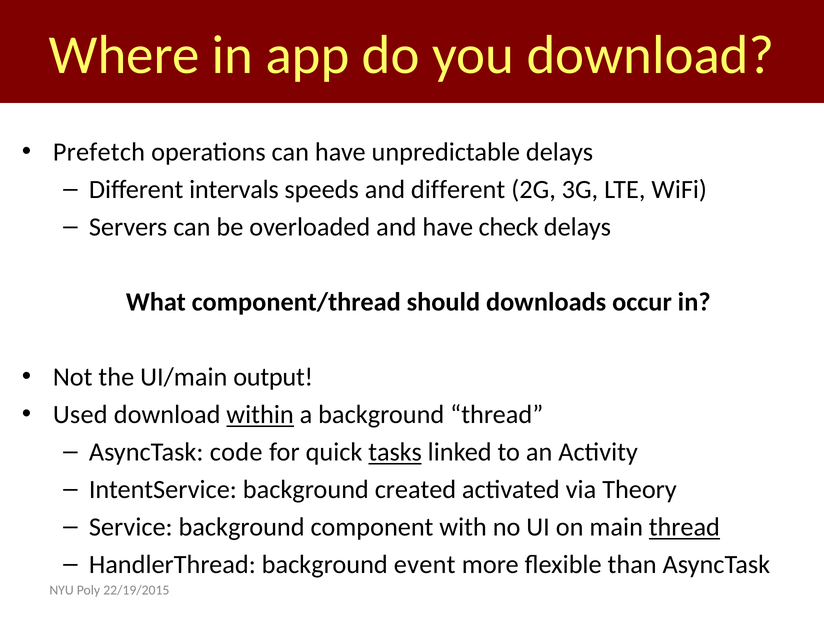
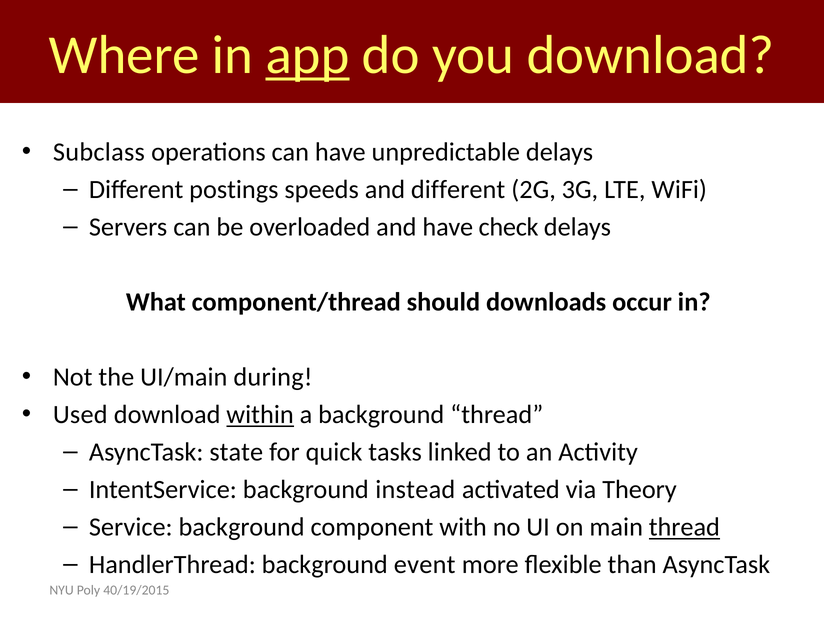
app underline: none -> present
Prefetch: Prefetch -> Subclass
intervals: intervals -> postings
output: output -> during
code: code -> state
tasks underline: present -> none
created: created -> instead
22/19/2015: 22/19/2015 -> 40/19/2015
